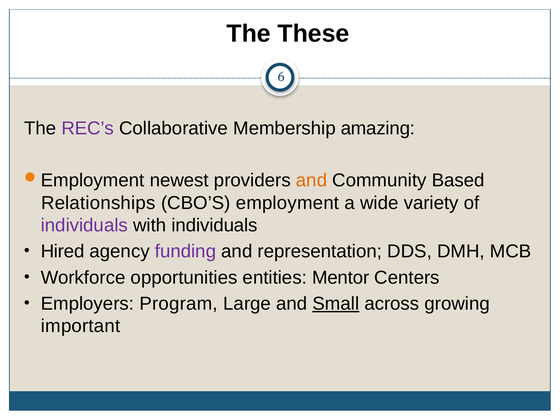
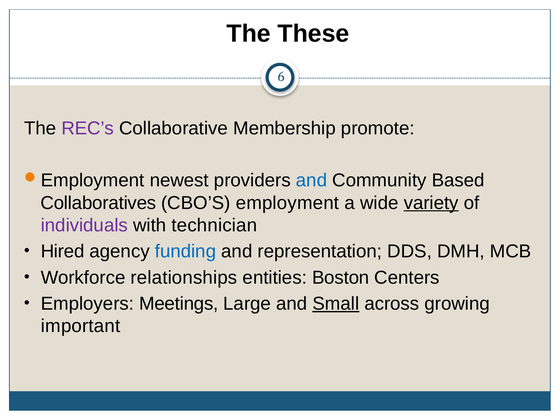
amazing: amazing -> promote
and at (312, 180) colour: orange -> blue
Relationships: Relationships -> Collaboratives
variety underline: none -> present
with individuals: individuals -> technician
funding colour: purple -> blue
opportunities: opportunities -> relationships
Mentor: Mentor -> Boston
Program: Program -> Meetings
